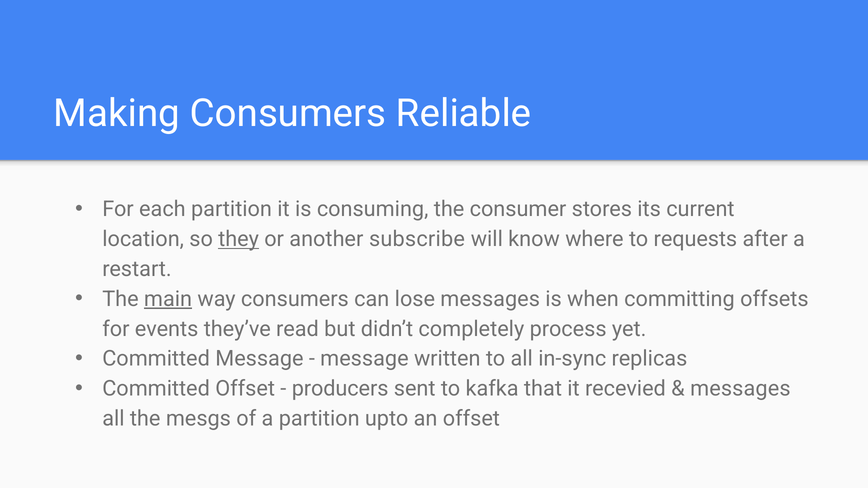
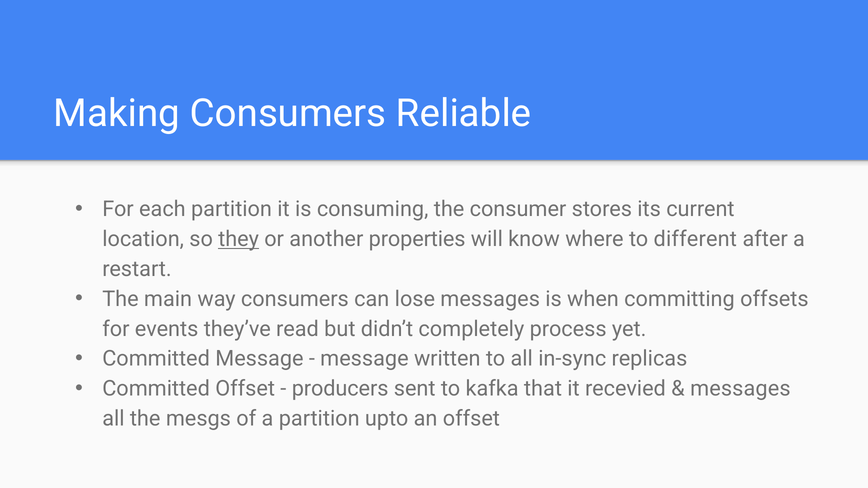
subscribe: subscribe -> properties
requests: requests -> different
main underline: present -> none
